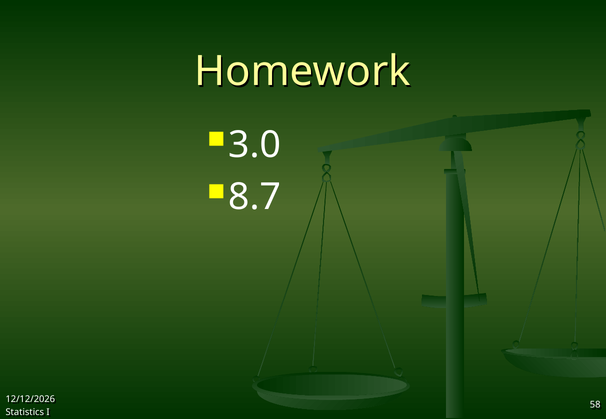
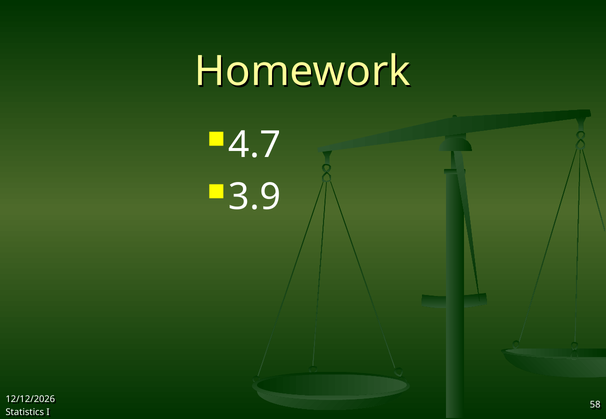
3.0: 3.0 -> 4.7
8.7: 8.7 -> 3.9
